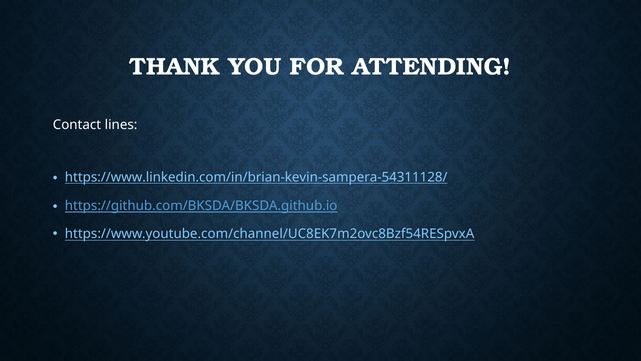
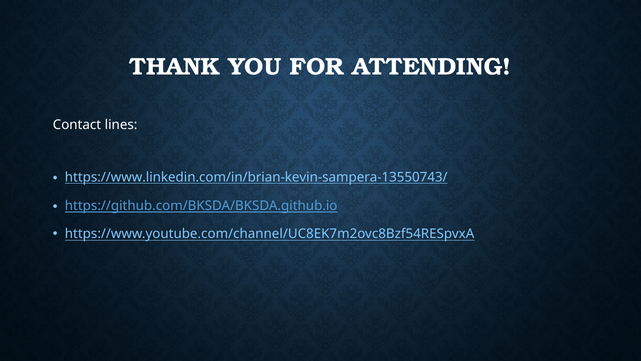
https://www.linkedin.com/in/brian-kevin-sampera-54311128/: https://www.linkedin.com/in/brian-kevin-sampera-54311128/ -> https://www.linkedin.com/in/brian-kevin-sampera-13550743/
